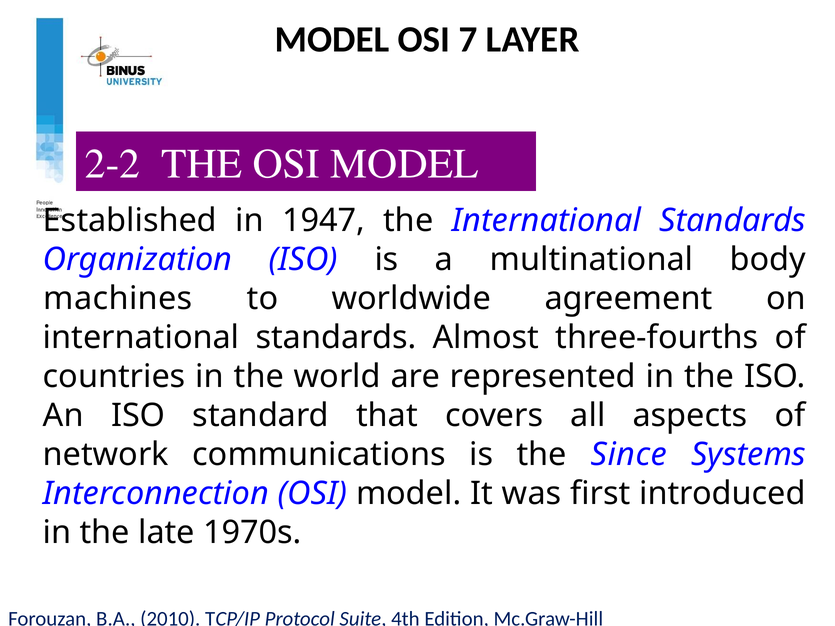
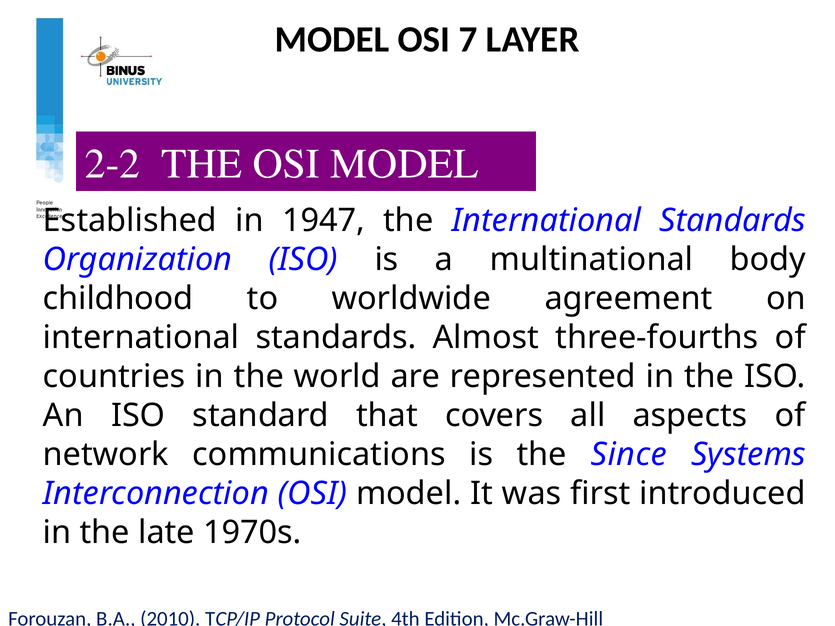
machines: machines -> childhood
